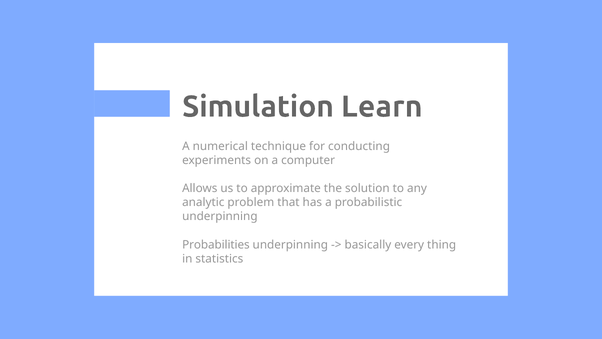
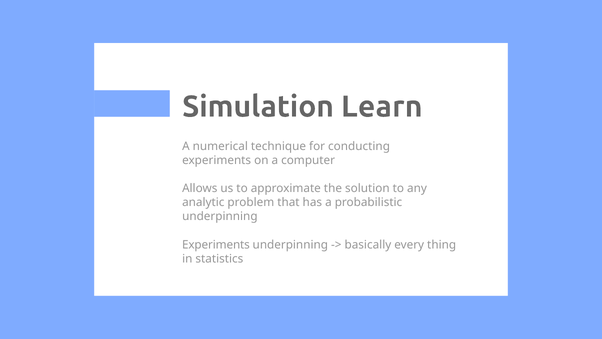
Probabilities at (216, 244): Probabilities -> Experiments
